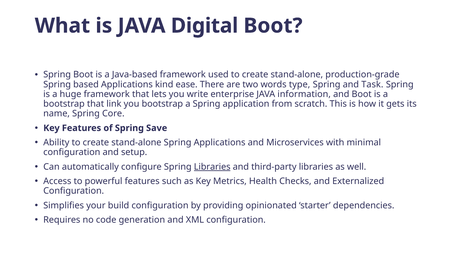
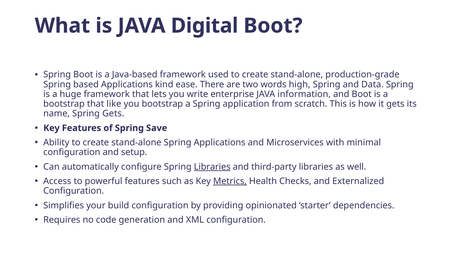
type: type -> high
Task: Task -> Data
link: link -> like
Spring Core: Core -> Gets
Metrics underline: none -> present
